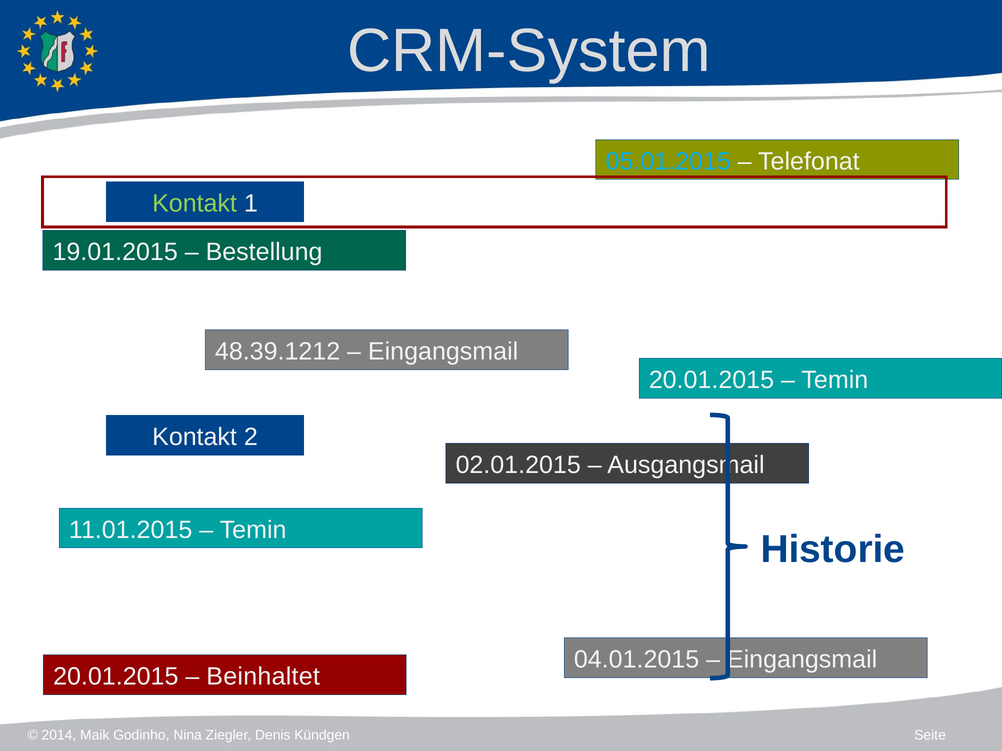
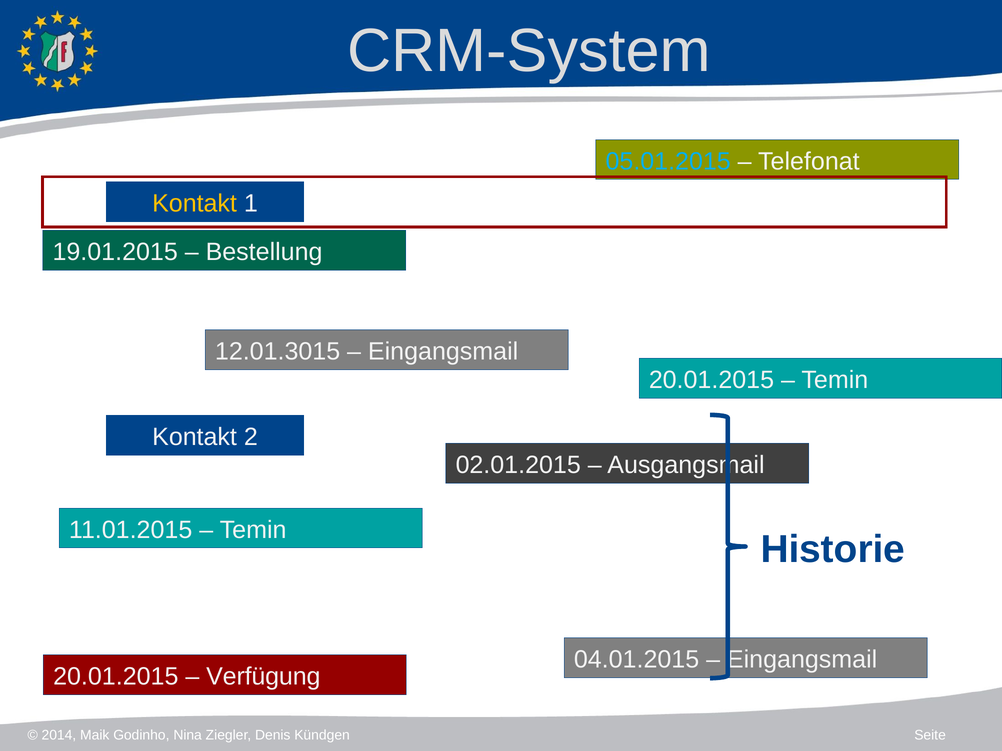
Kontakt at (195, 203) colour: light green -> yellow
48.39.1212: 48.39.1212 -> 12.01.3015
Beinhaltet: Beinhaltet -> Verfügung
